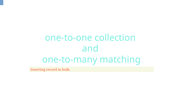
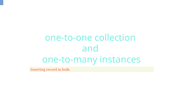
matching: matching -> instances
